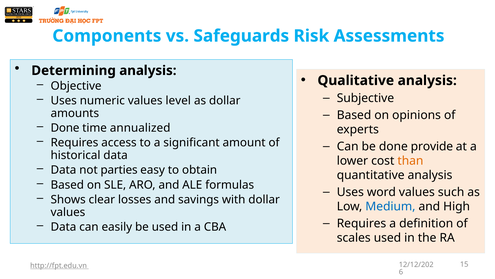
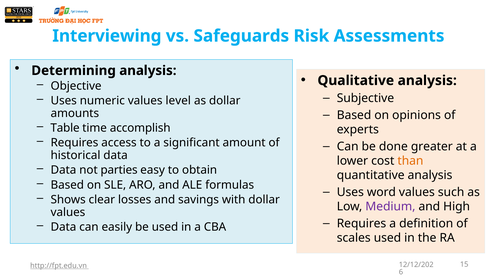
Components: Components -> Interviewing
Done at (65, 128): Done -> Table
annualized: annualized -> accomplish
provide: provide -> greater
Medium colour: blue -> purple
